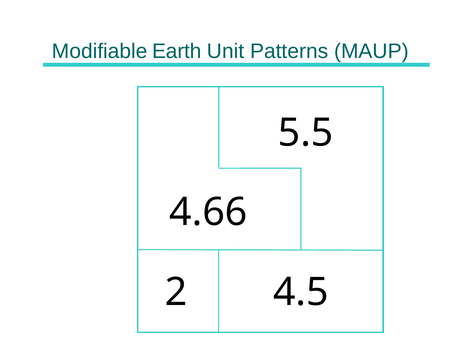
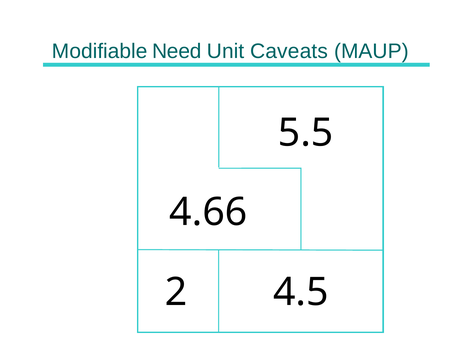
Earth: Earth -> Need
Patterns: Patterns -> Caveats
